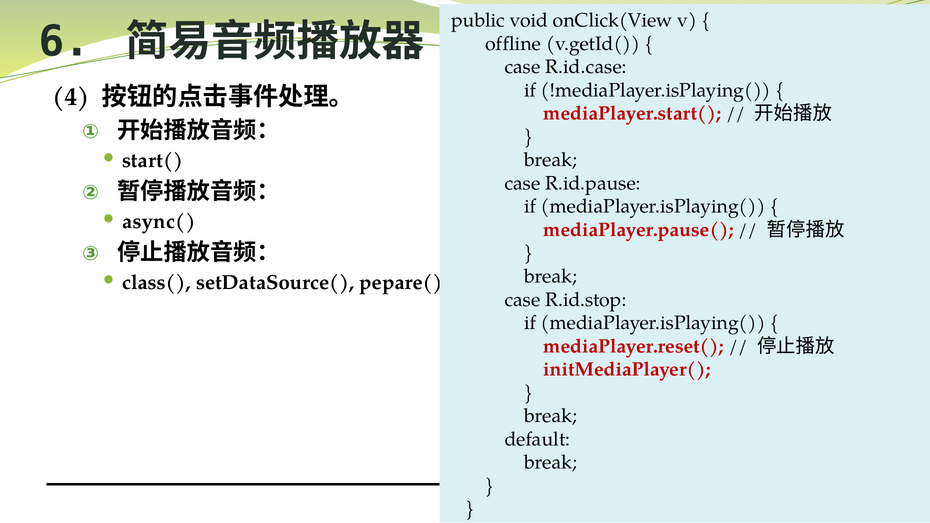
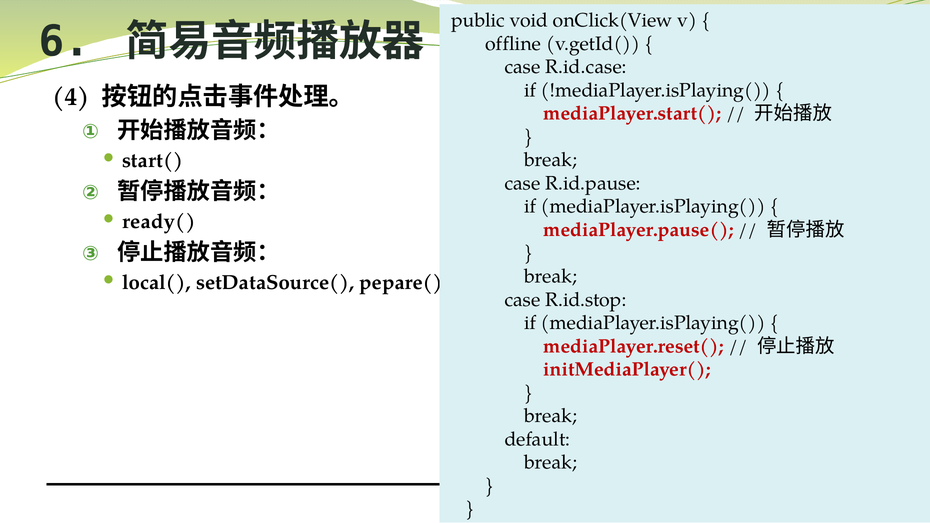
async(: async( -> ready(
class(: class( -> local(
